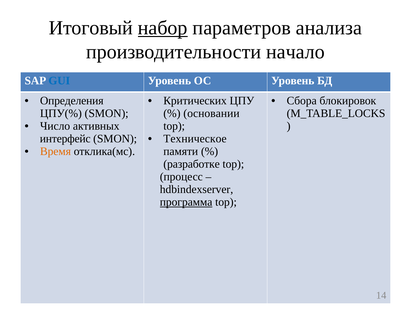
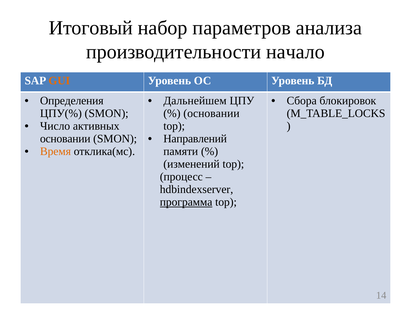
набор underline: present -> none
GUI colour: blue -> orange
Критических: Критических -> Дальнейшем
интерфейс at (65, 138): интерфейс -> основании
Техническое: Техническое -> Направлений
разработке: разработке -> изменений
